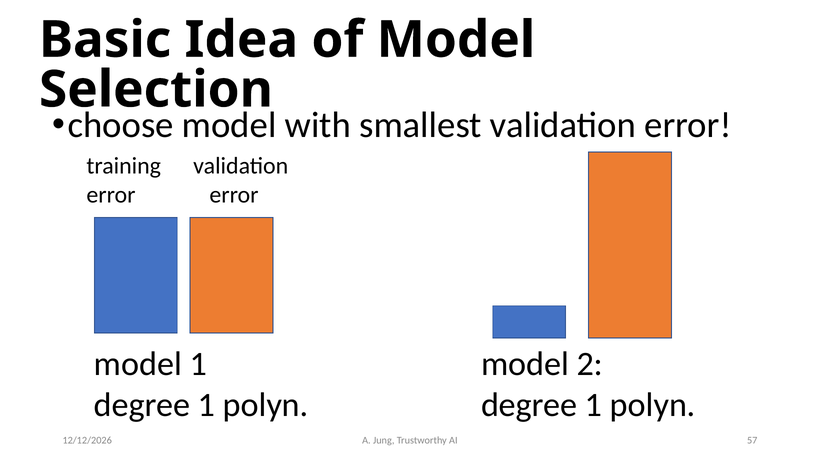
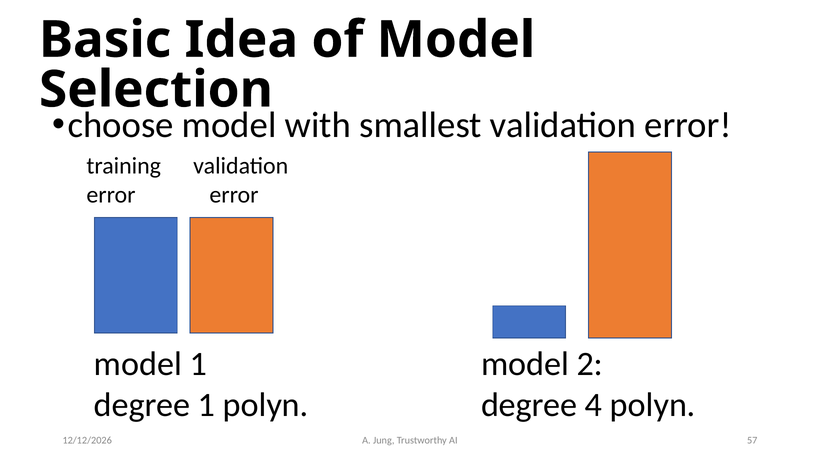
1 at (594, 405): 1 -> 4
